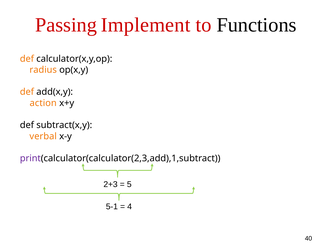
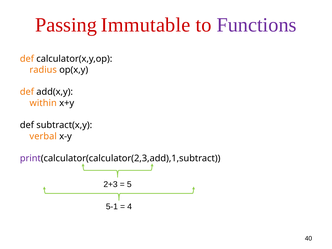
Implement: Implement -> Immutable
Functions colour: black -> purple
action: action -> within
